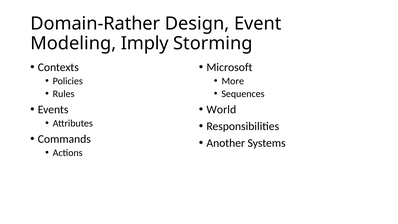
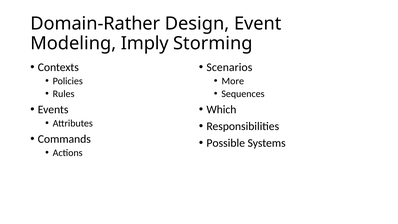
Microsoft: Microsoft -> Scenarios
World: World -> Which
Another: Another -> Possible
